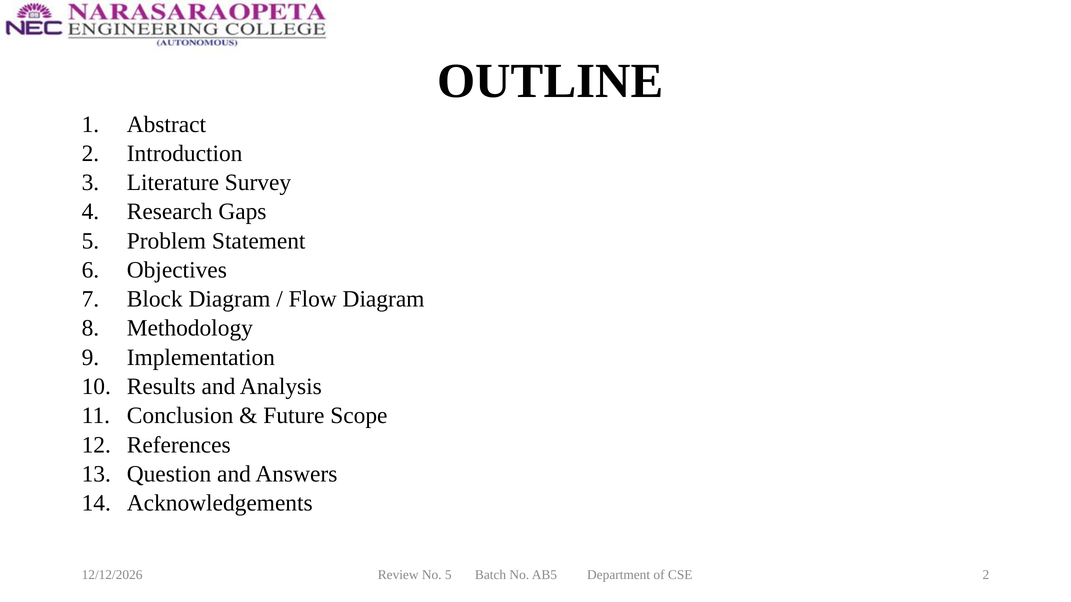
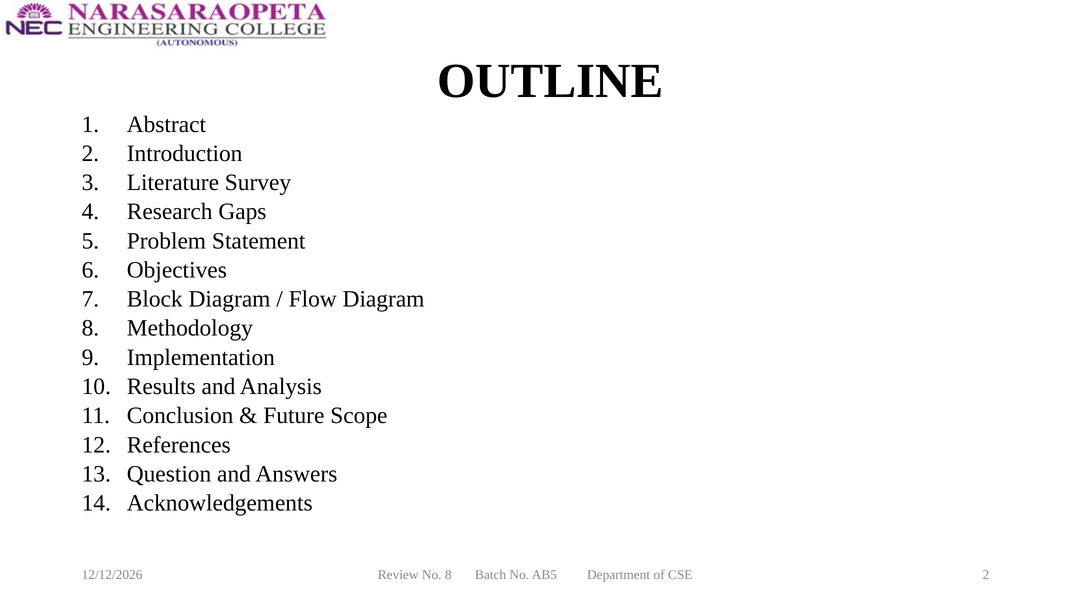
No 5: 5 -> 8
